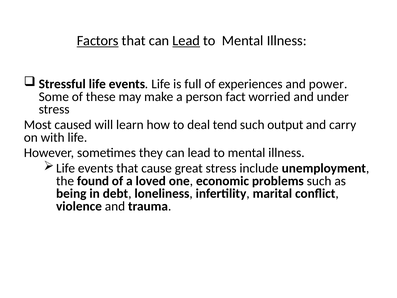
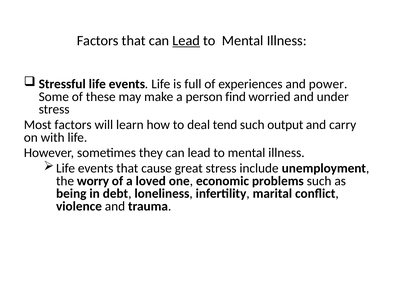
Factors at (98, 41) underline: present -> none
fact: fact -> find
Most caused: caused -> factors
found: found -> worry
